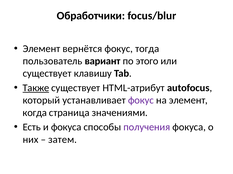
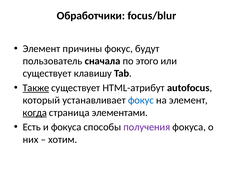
вернётся: вернётся -> причины
тогда: тогда -> будут
вариант: вариант -> сначала
фокус at (141, 101) colour: purple -> blue
когда underline: none -> present
значениями: значениями -> элементами
затем: затем -> хотим
